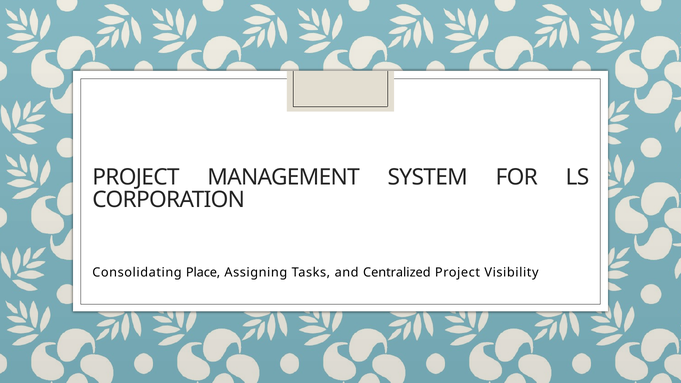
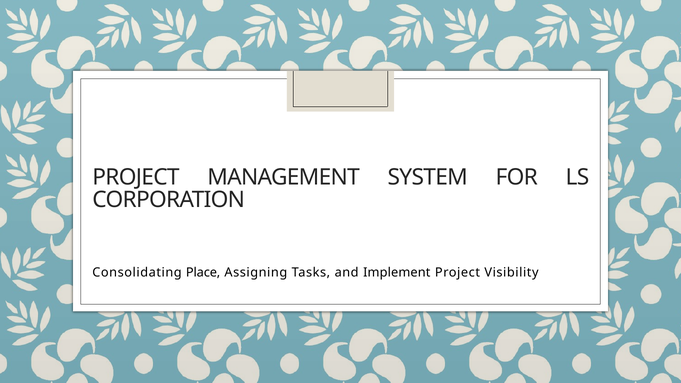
Centralized: Centralized -> Implement
